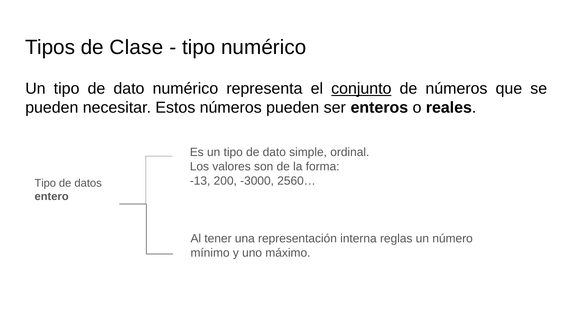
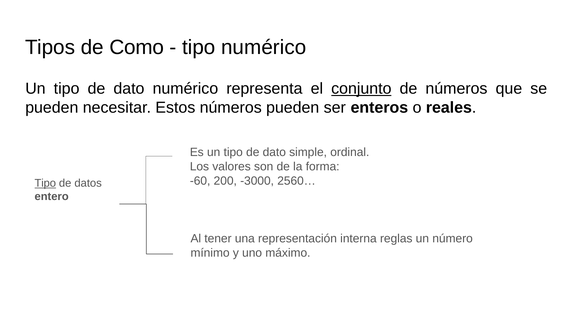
Clase: Clase -> Como
-13: -13 -> -60
Tipo at (45, 183) underline: none -> present
